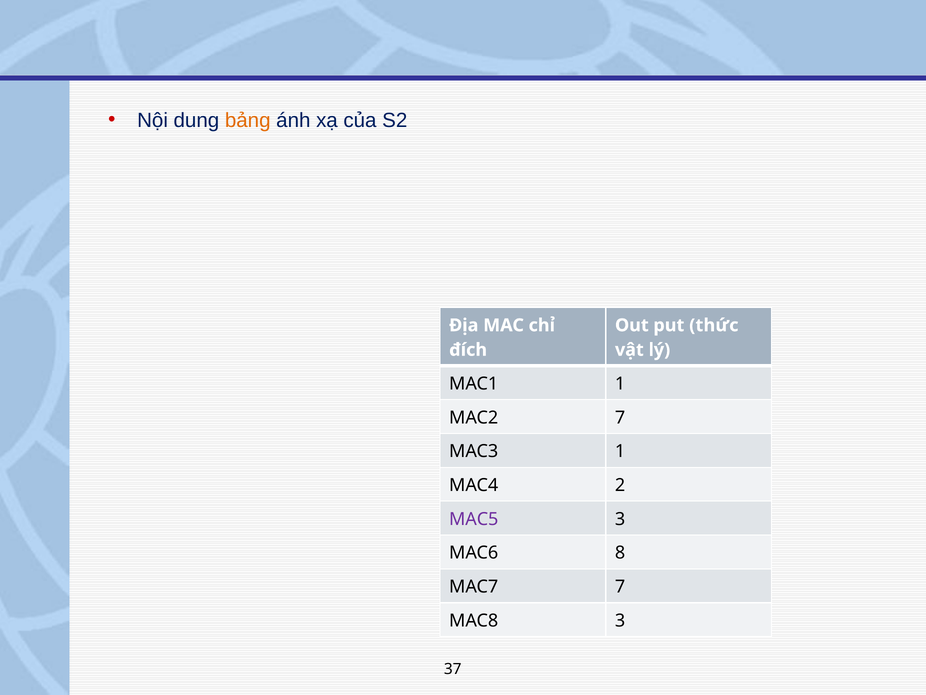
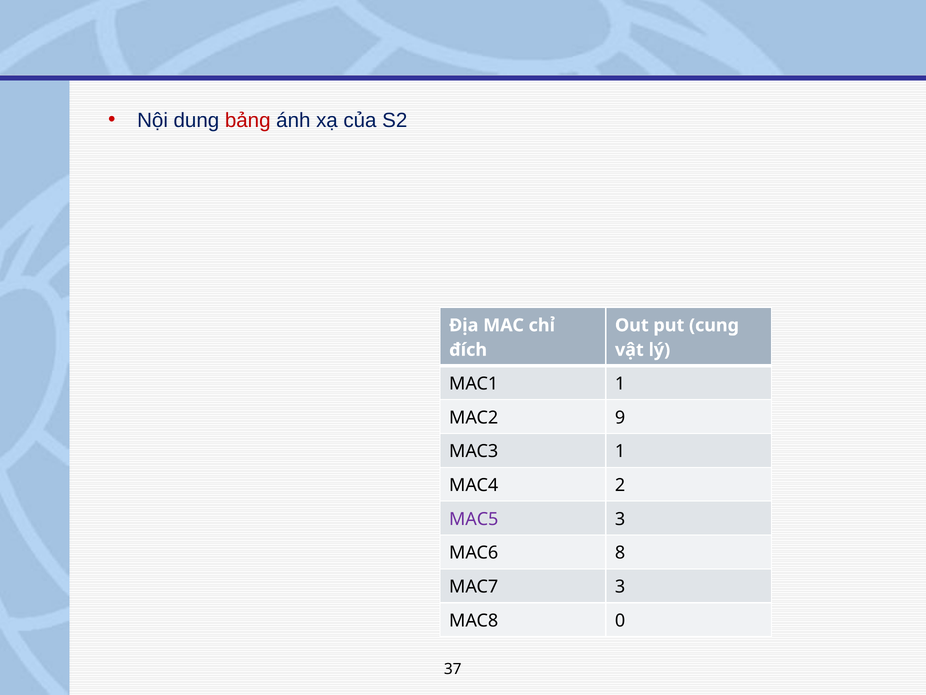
bảng colour: orange -> red
thức: thức -> cung
MAC2 7: 7 -> 9
MAC7 7: 7 -> 3
MAC8 3: 3 -> 0
